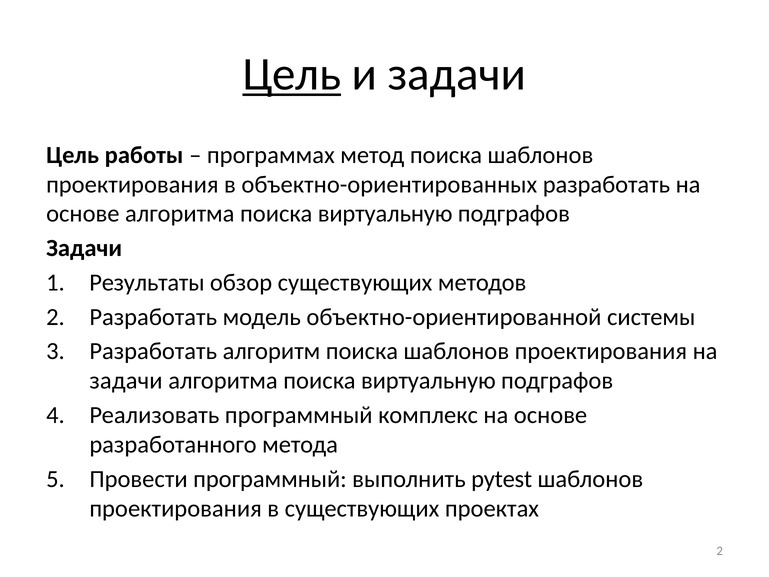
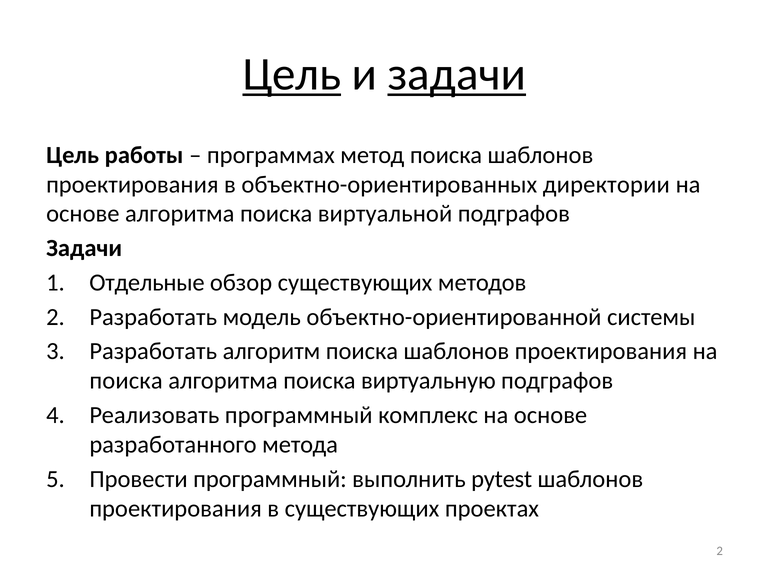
задачи at (457, 74) underline: none -> present
объектно-ориентированных разработать: разработать -> директории
основе алгоритма поиска виртуальную: виртуальную -> виртуальной
Результаты: Результаты -> Отдельные
задачи at (126, 381): задачи -> поиска
